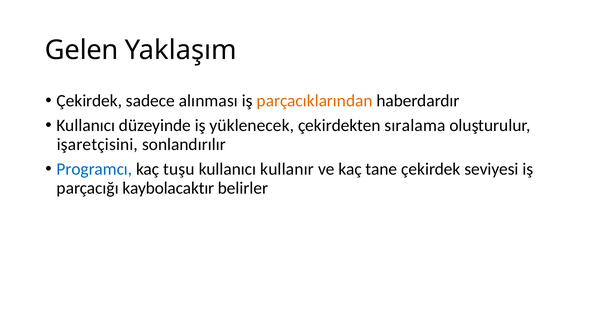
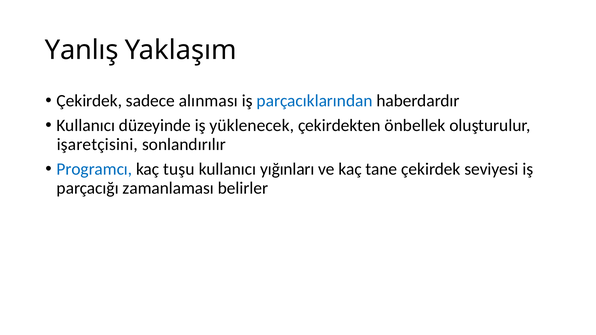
Gelen: Gelen -> Yanlış
parçacıklarından colour: orange -> blue
sıralama: sıralama -> önbellek
kullanır: kullanır -> yığınları
kaybolacaktır: kaybolacaktır -> zamanlaması
